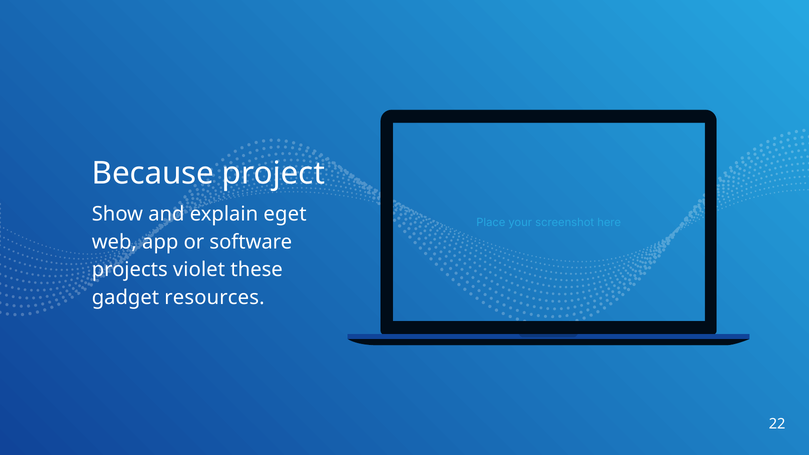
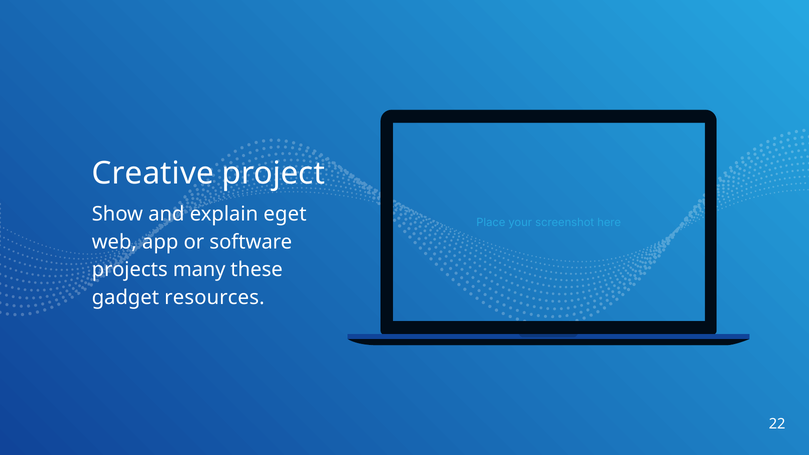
Because: Because -> Creative
violet: violet -> many
